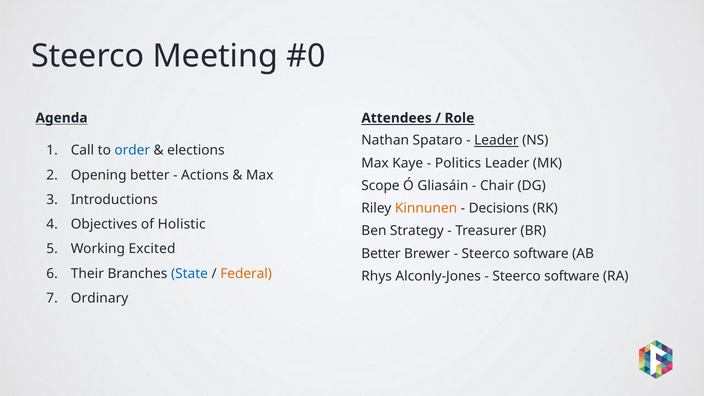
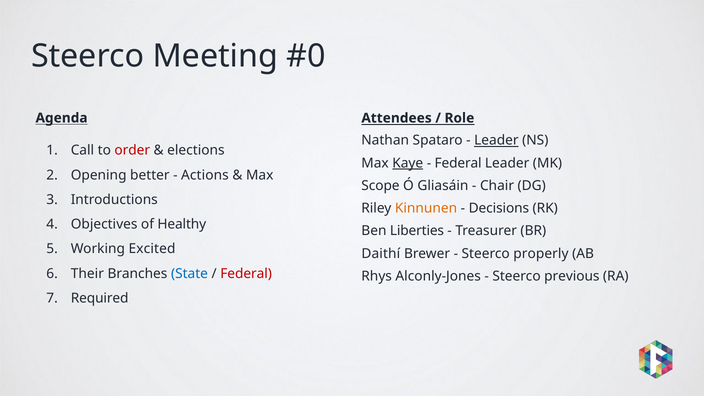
order colour: blue -> red
Kaye underline: none -> present
Politics at (458, 163): Politics -> Federal
Holistic: Holistic -> Healthy
Strategy: Strategy -> Liberties
Better at (381, 254): Better -> Daithí
software at (541, 254): software -> properly
Federal at (246, 274) colour: orange -> red
software at (572, 276): software -> previous
Ordinary: Ordinary -> Required
